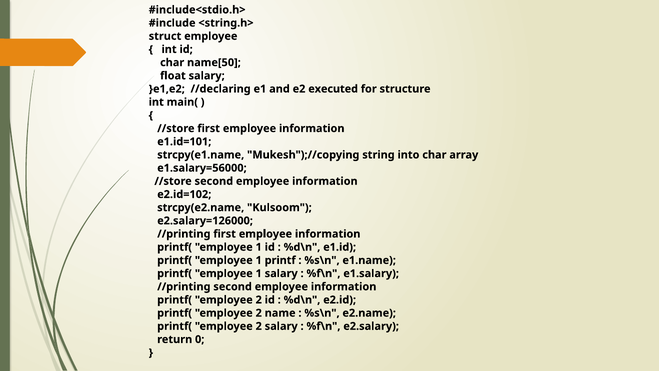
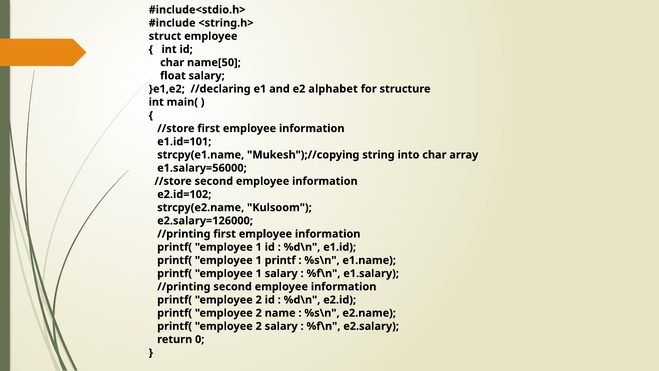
executed: executed -> alphabet
